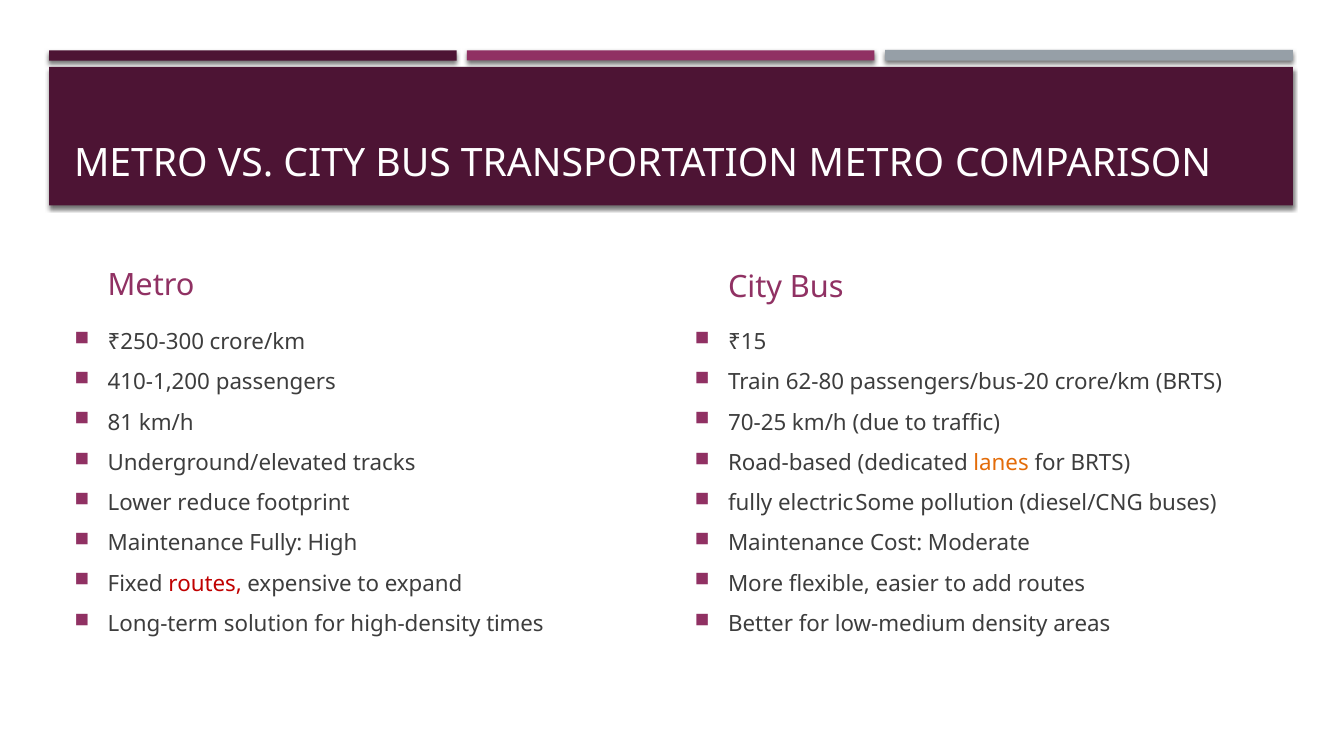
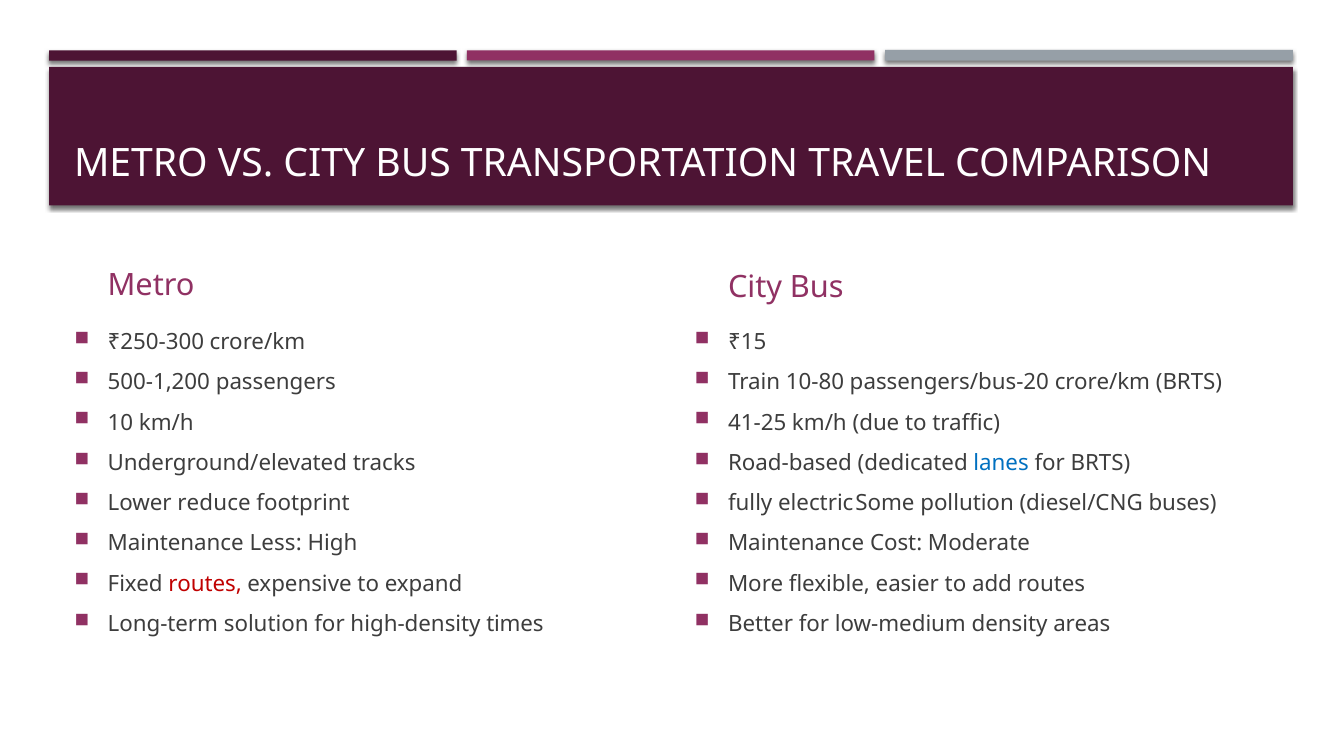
TRANSPORTATION METRO: METRO -> TRAVEL
410-1,200: 410-1,200 -> 500-1,200
62-80: 62-80 -> 10-80
81: 81 -> 10
70-25: 70-25 -> 41-25
lanes colour: orange -> blue
Maintenance Fully: Fully -> Less
